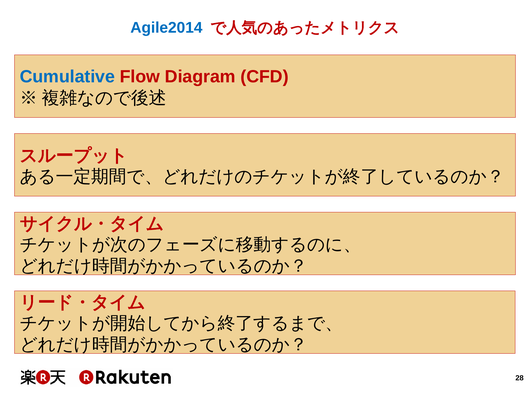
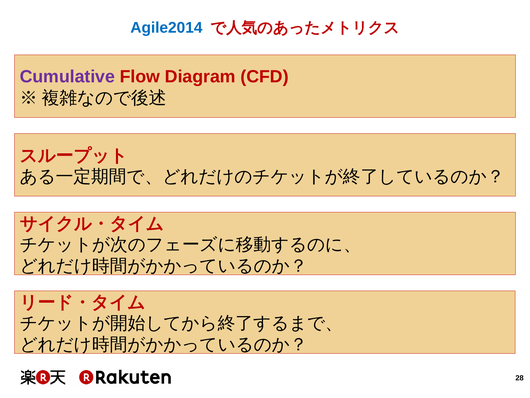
Cumulative colour: blue -> purple
